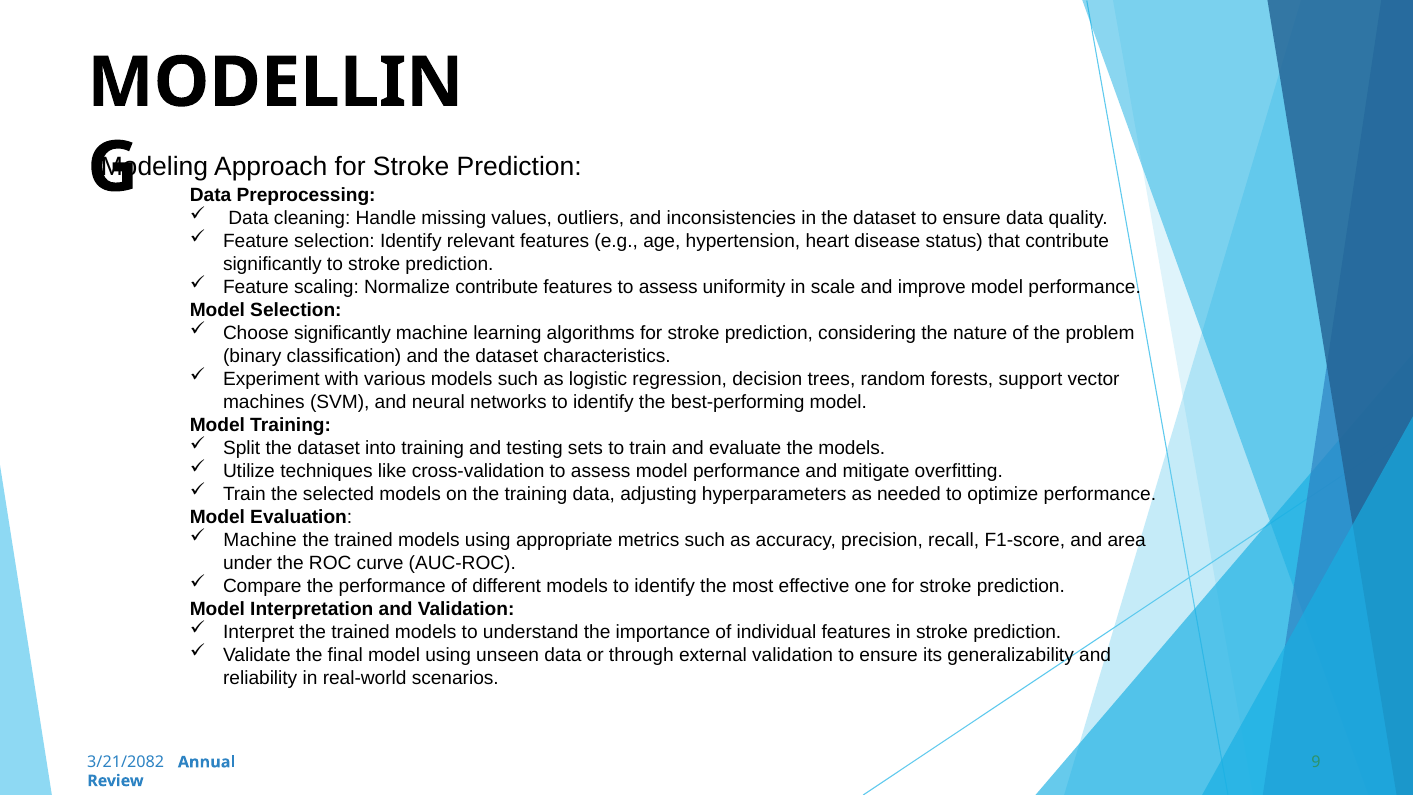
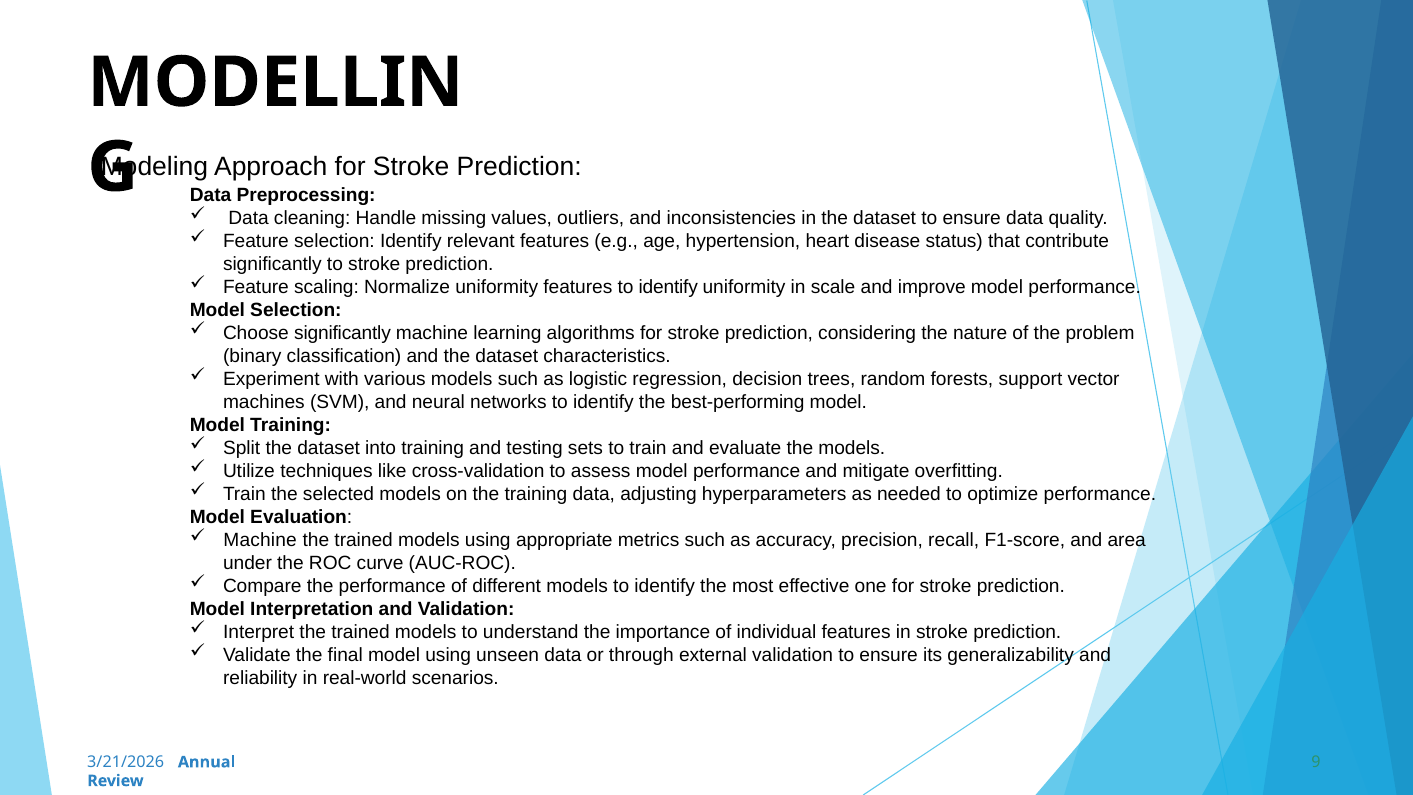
Normalize contribute: contribute -> uniformity
features to assess: assess -> identify
3/21/2082: 3/21/2082 -> 3/21/2026
